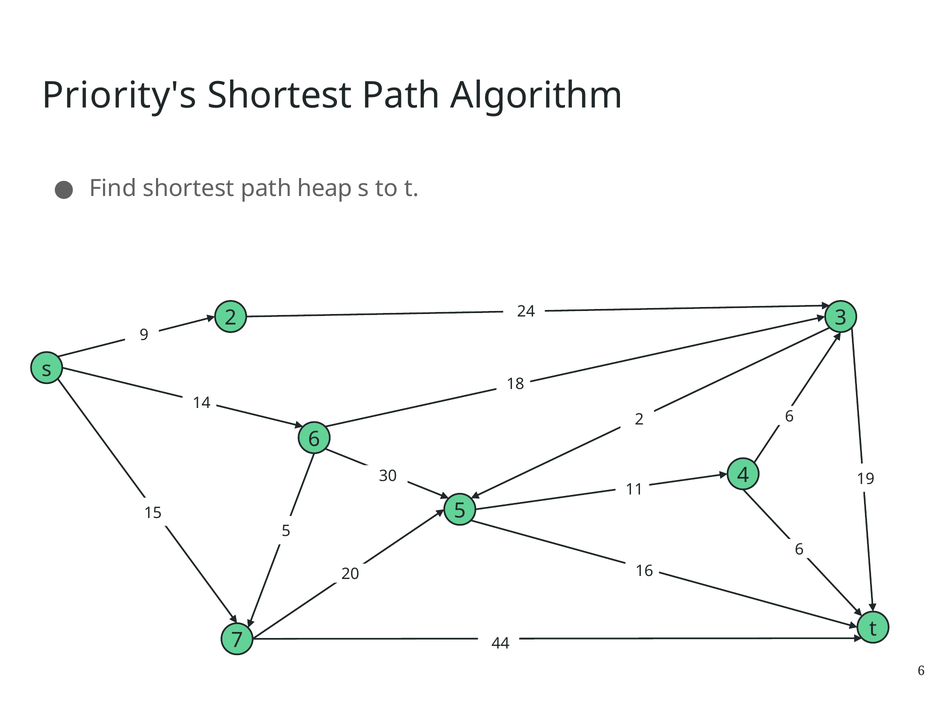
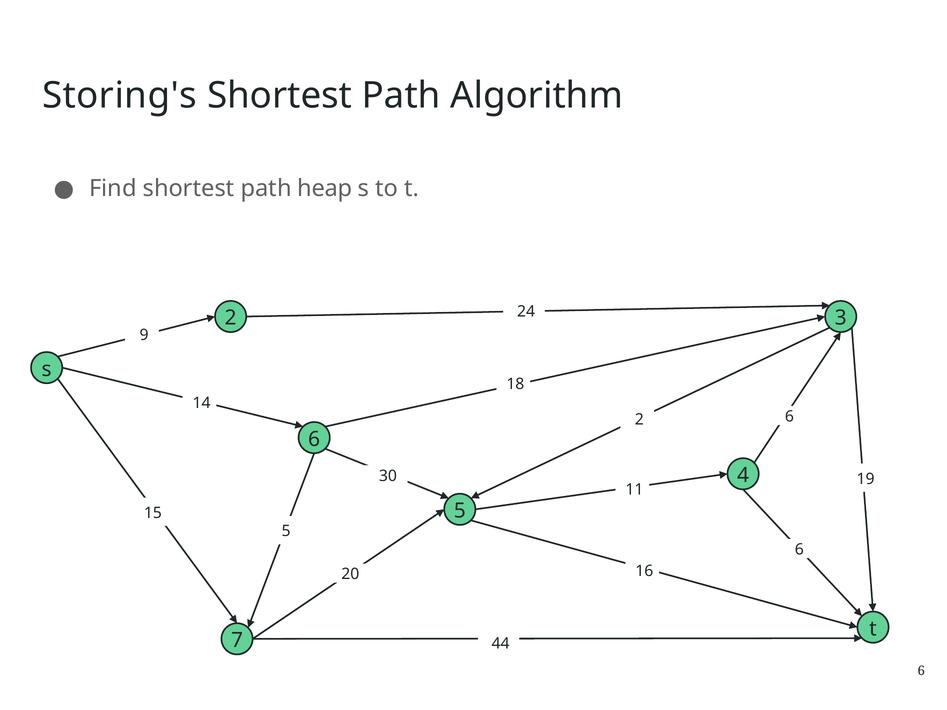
Priority's: Priority's -> Storing's
